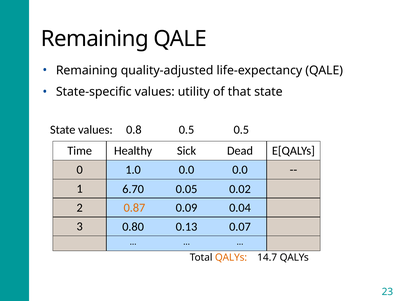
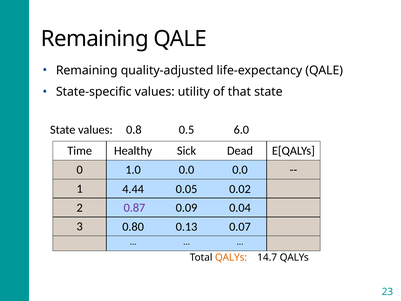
0.5 0.5: 0.5 -> 6.0
6.70: 6.70 -> 4.44
0.87 colour: orange -> purple
